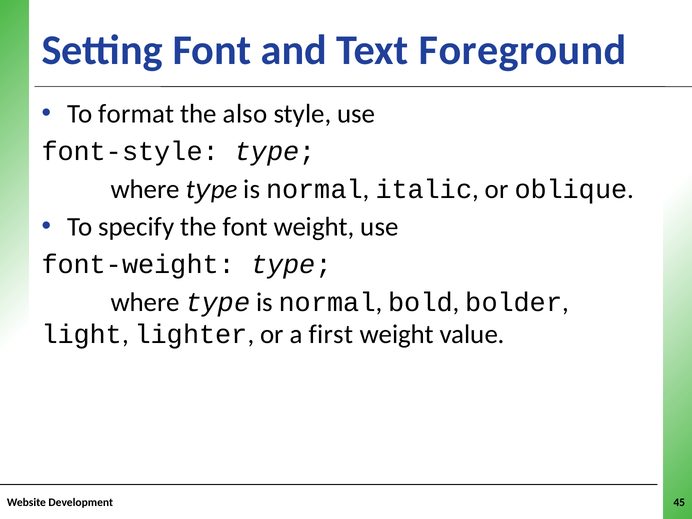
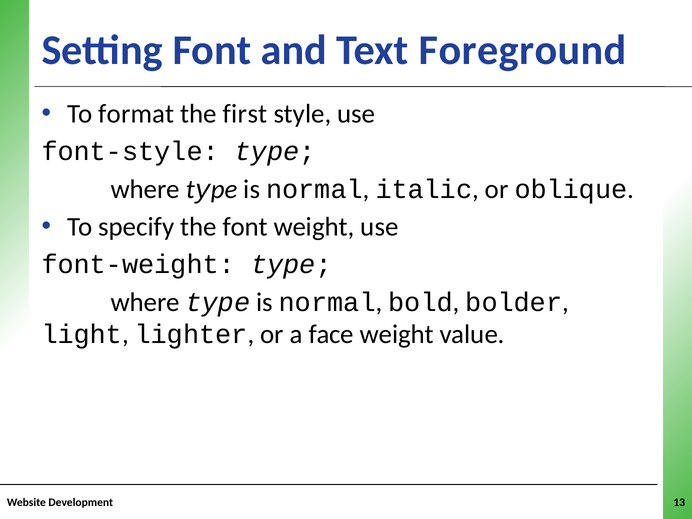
also: also -> first
first: first -> face
45: 45 -> 13
